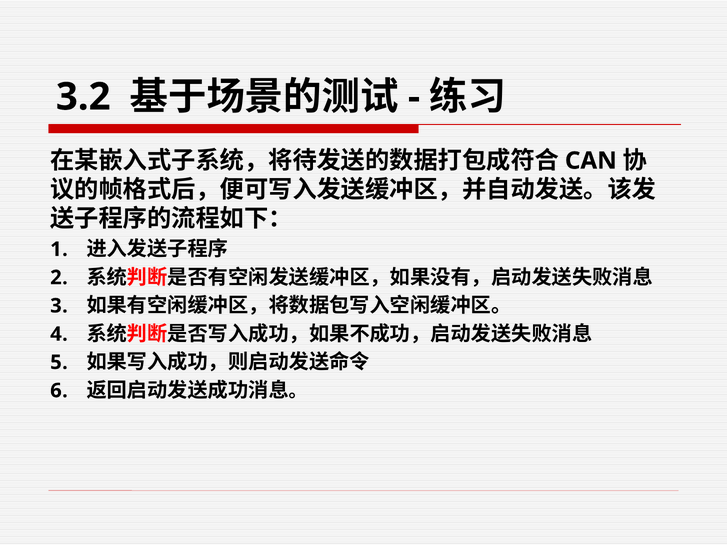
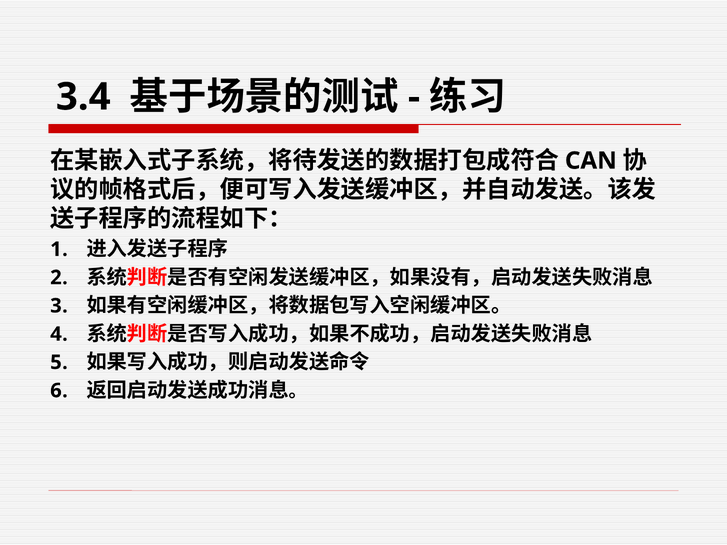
3.2: 3.2 -> 3.4
